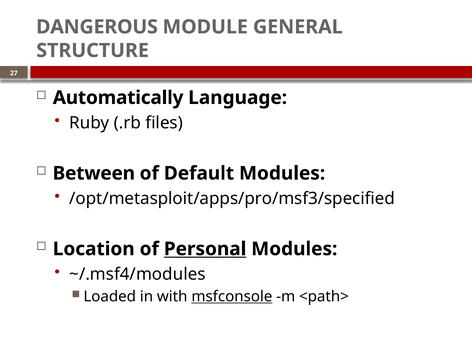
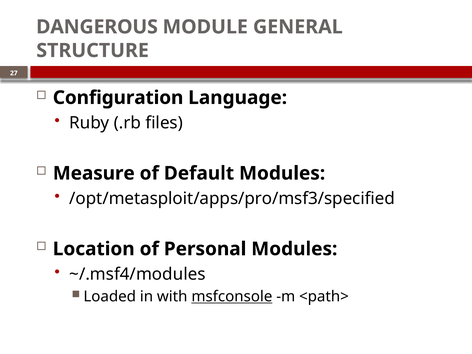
Automatically: Automatically -> Configuration
Between: Between -> Measure
Personal underline: present -> none
